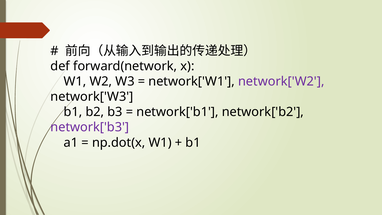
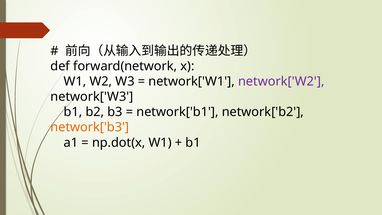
network['b3 colour: purple -> orange
